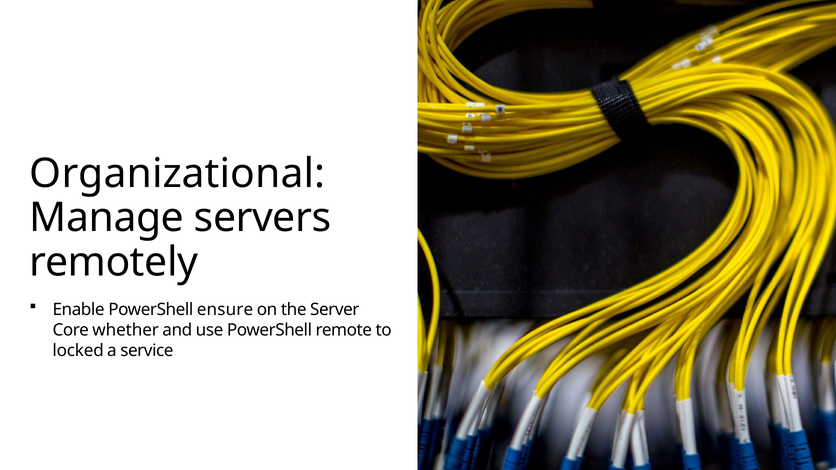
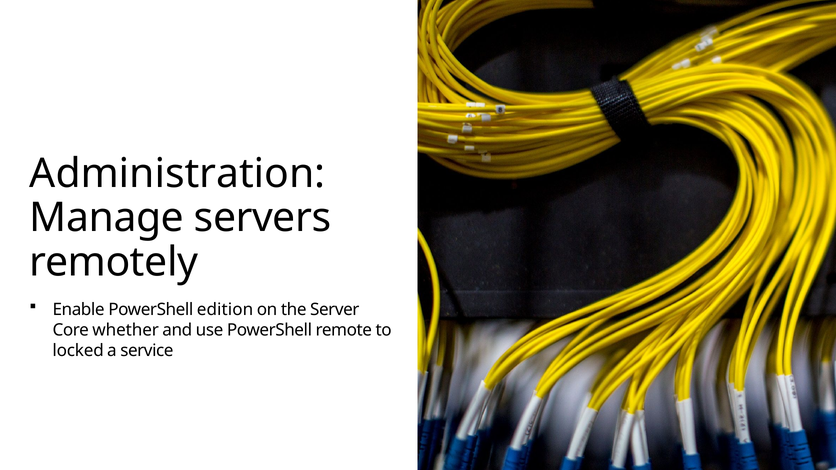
Organizational: Organizational -> Administration
ensure: ensure -> edition
